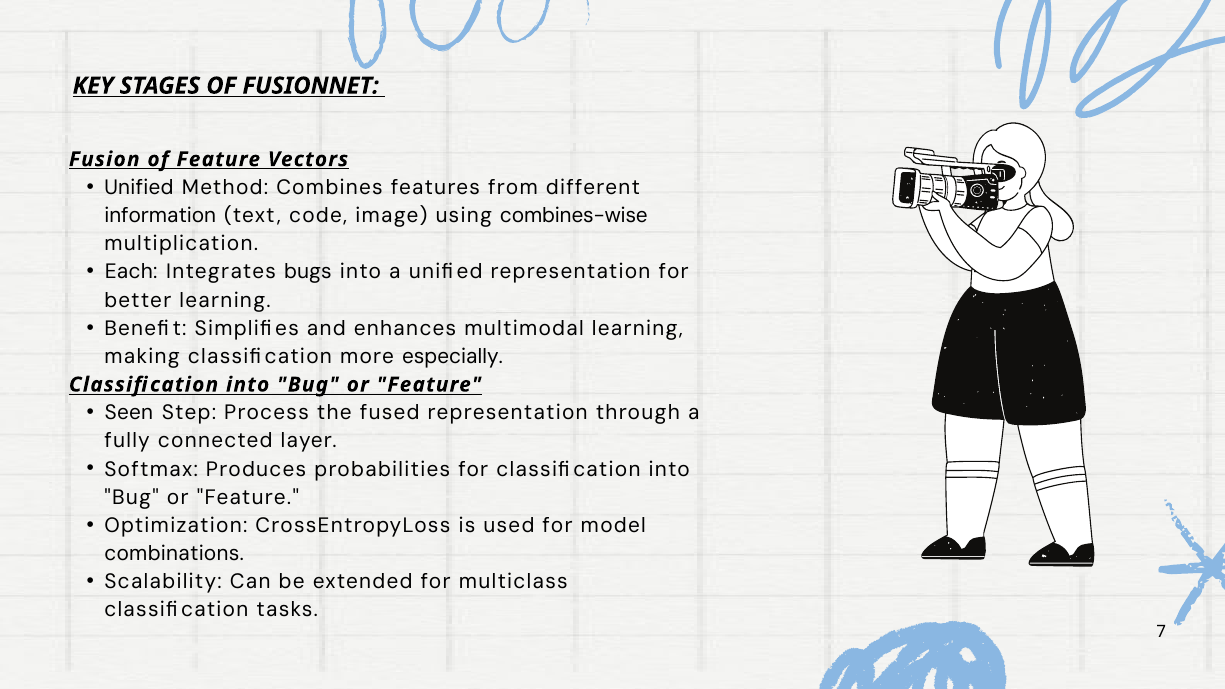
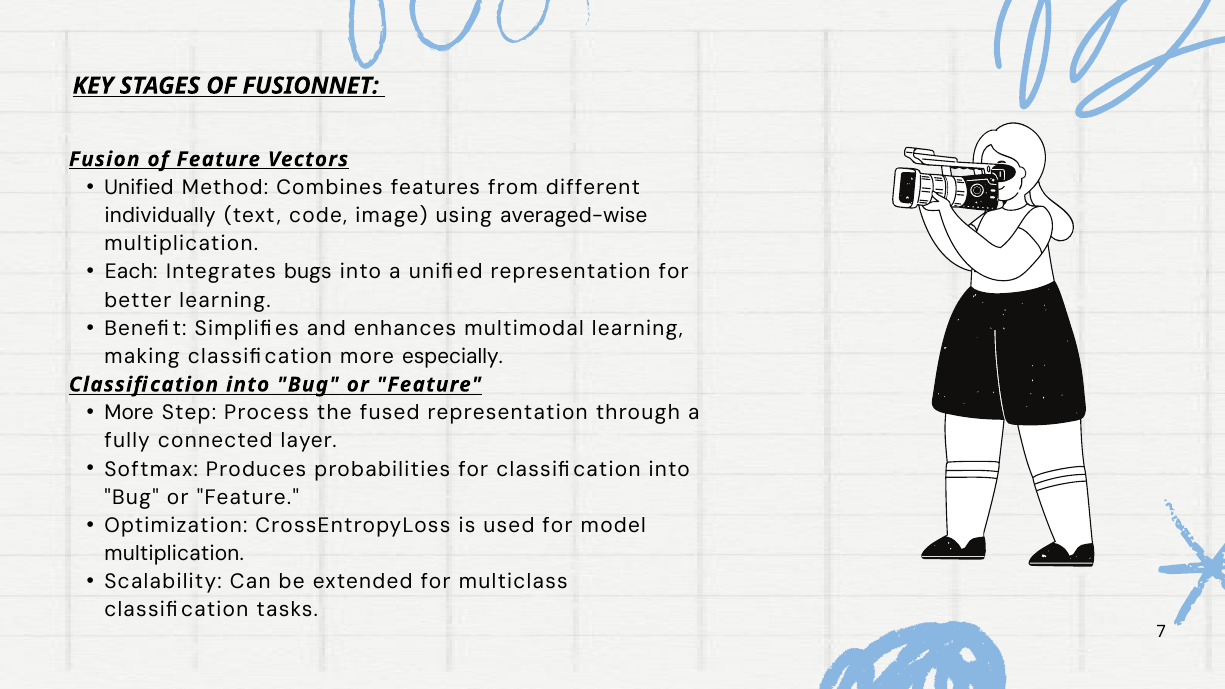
information: information -> individually
combines-wise: combines-wise -> averaged-wise
Seen at (129, 413): Seen -> More
combinations at (174, 554): combinations -> multiplication
